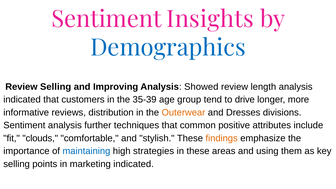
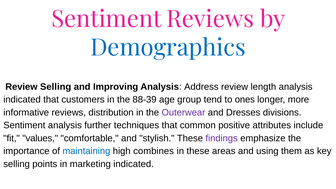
Sentiment Insights: Insights -> Reviews
Showed: Showed -> Address
35-39: 35-39 -> 88-39
drive: drive -> ones
Outerwear colour: orange -> purple
clouds: clouds -> values
findings colour: orange -> purple
strategies: strategies -> combines
